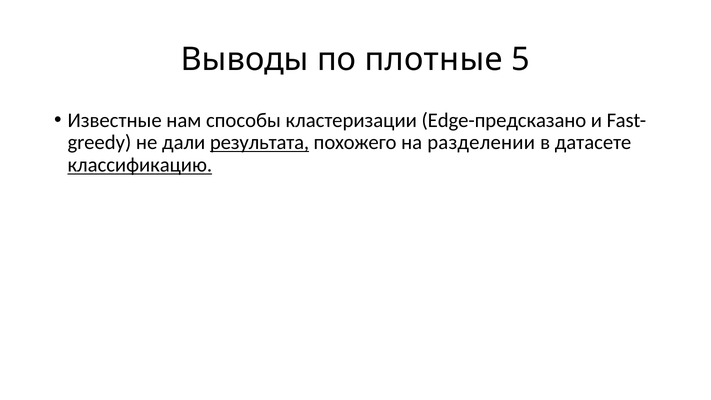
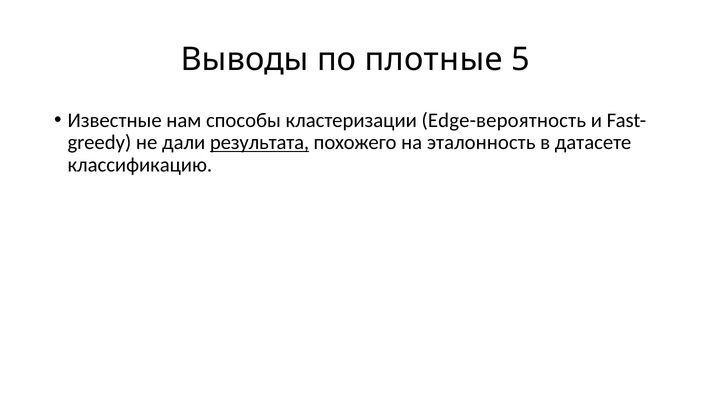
Edge-предсказано: Edge-предсказано -> Edge-вероятность
разделении: разделении -> эталонность
классификацию underline: present -> none
